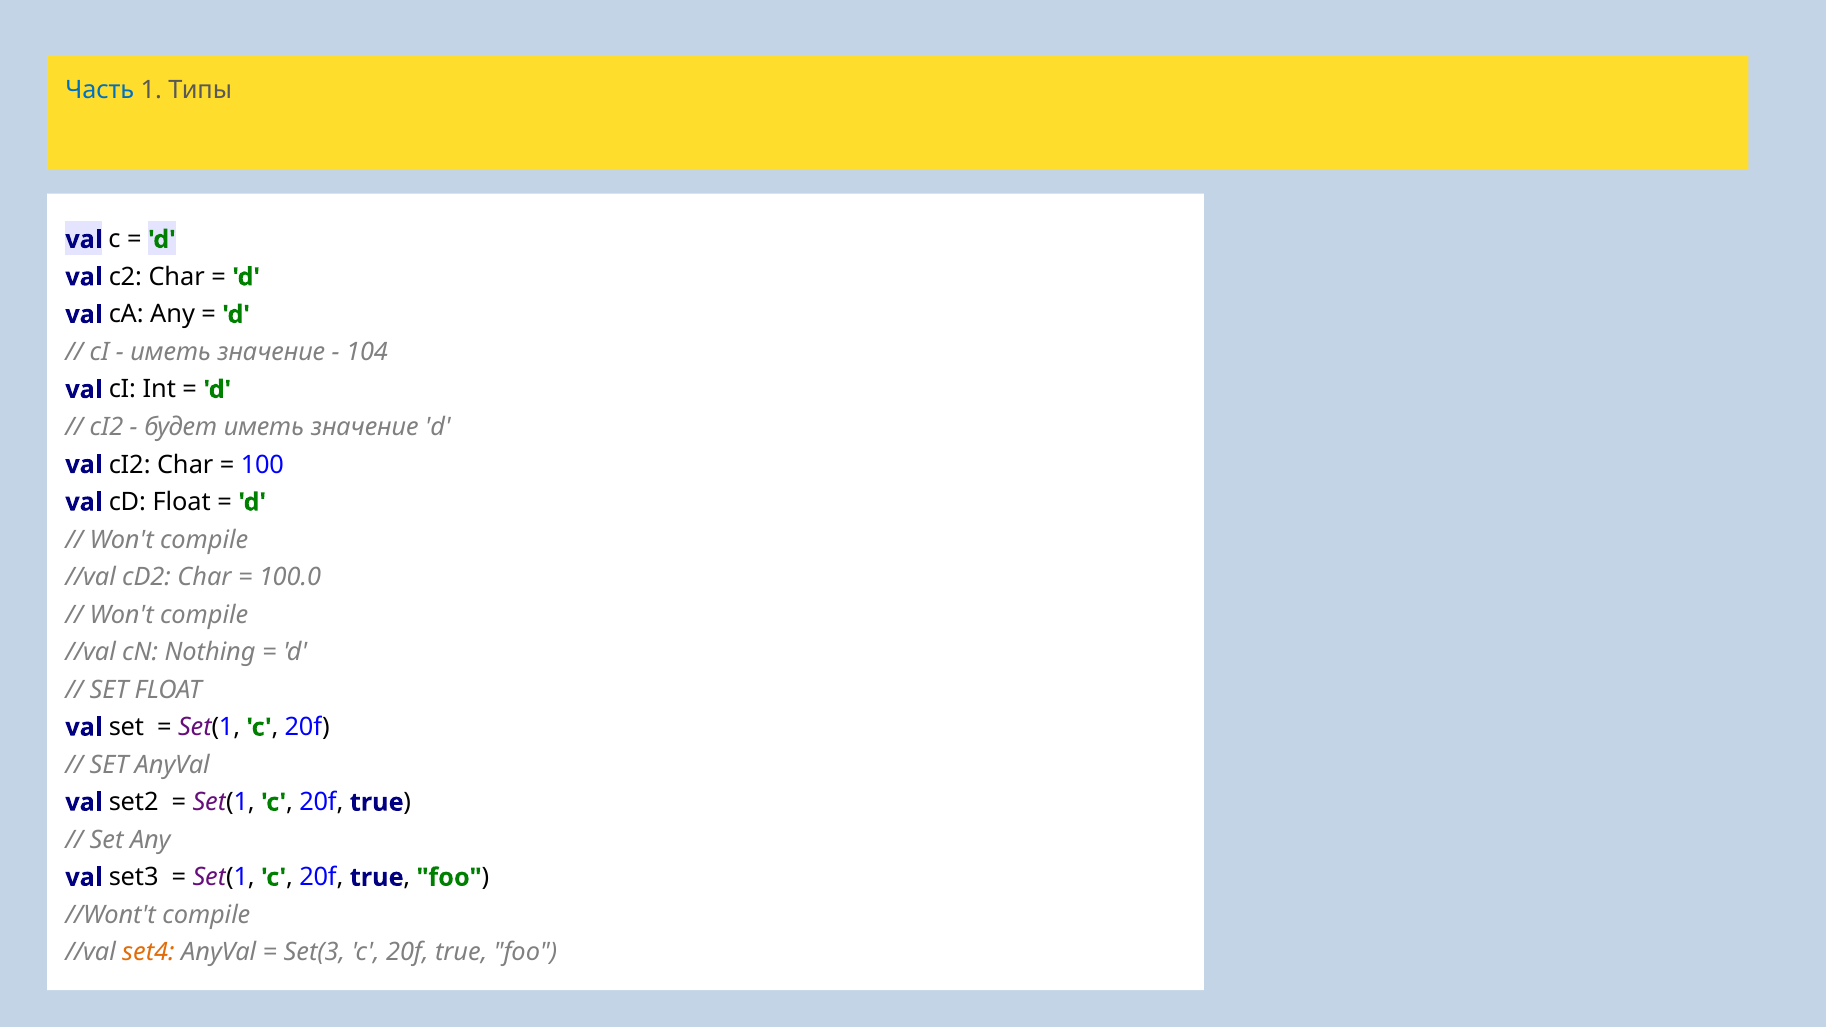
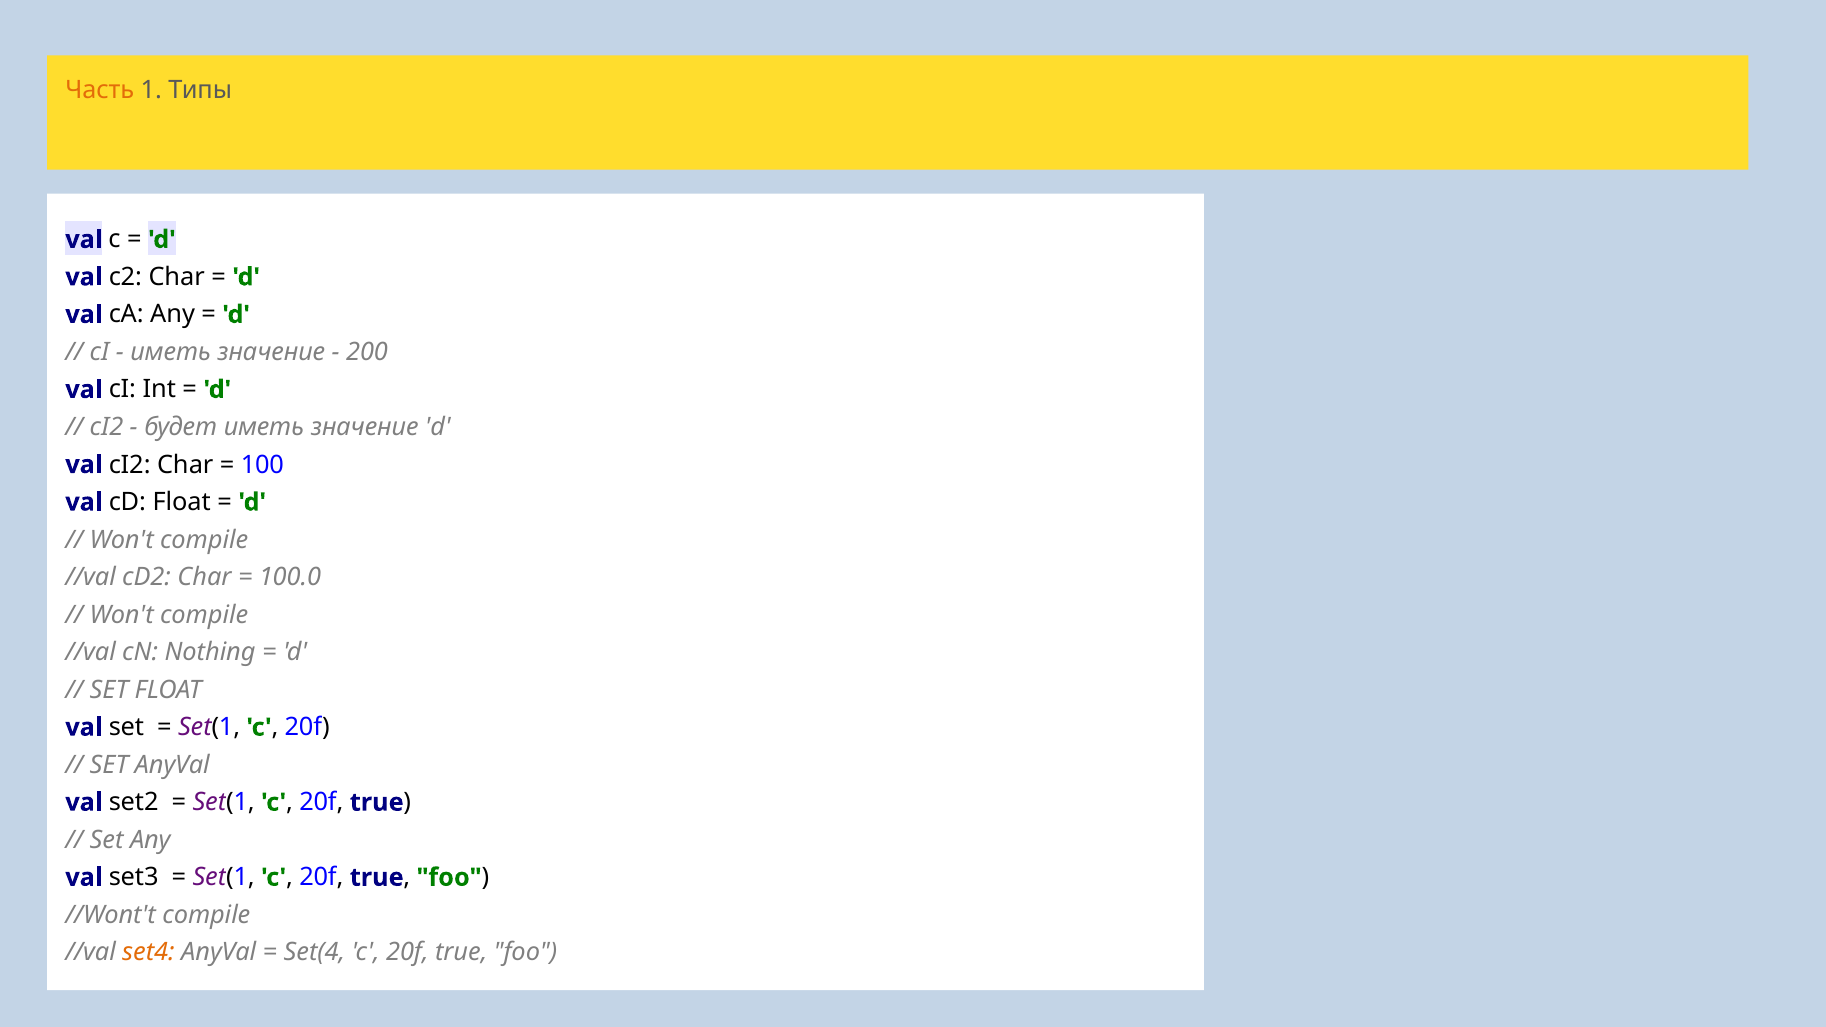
Часть colour: blue -> orange
104: 104 -> 200
Set(3: Set(3 -> Set(4
